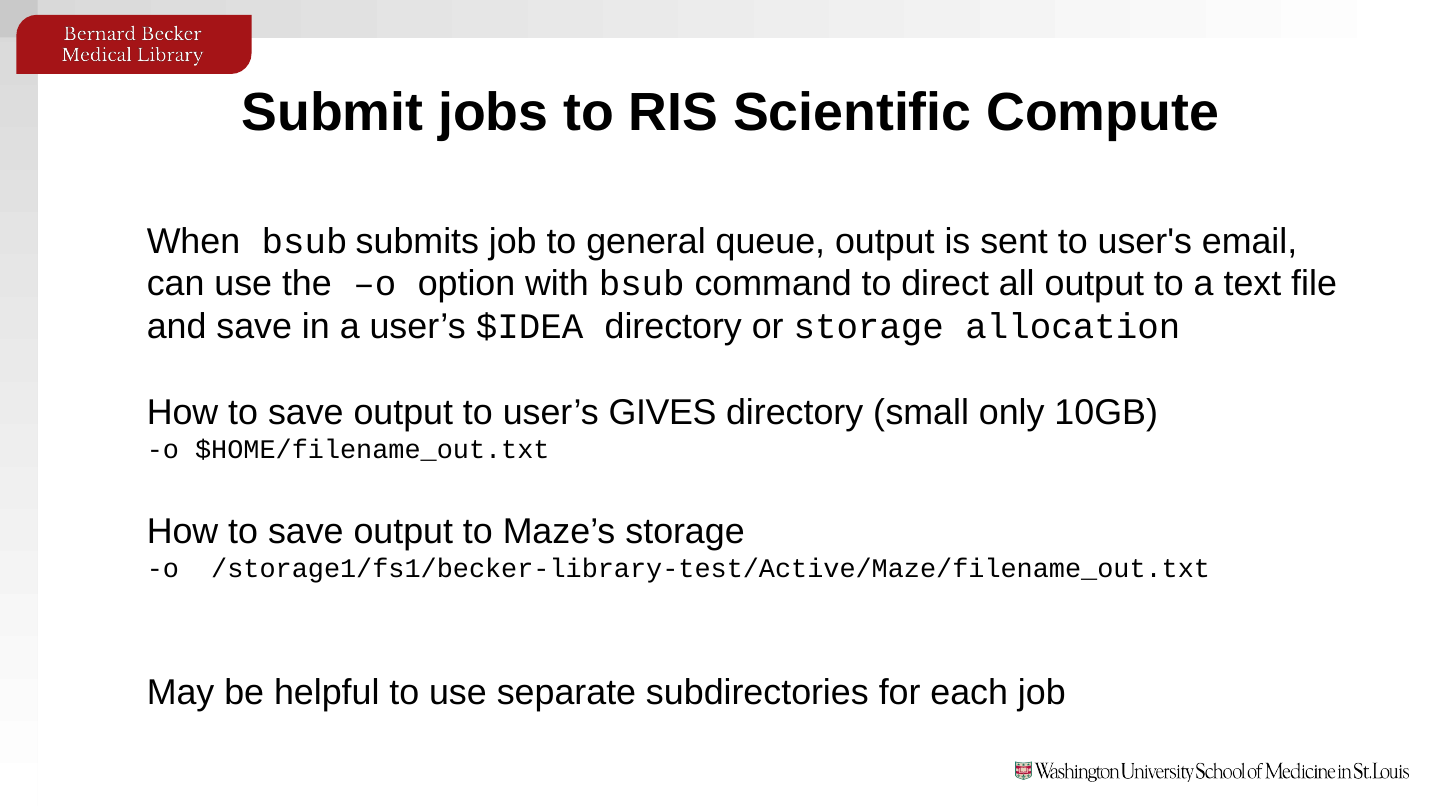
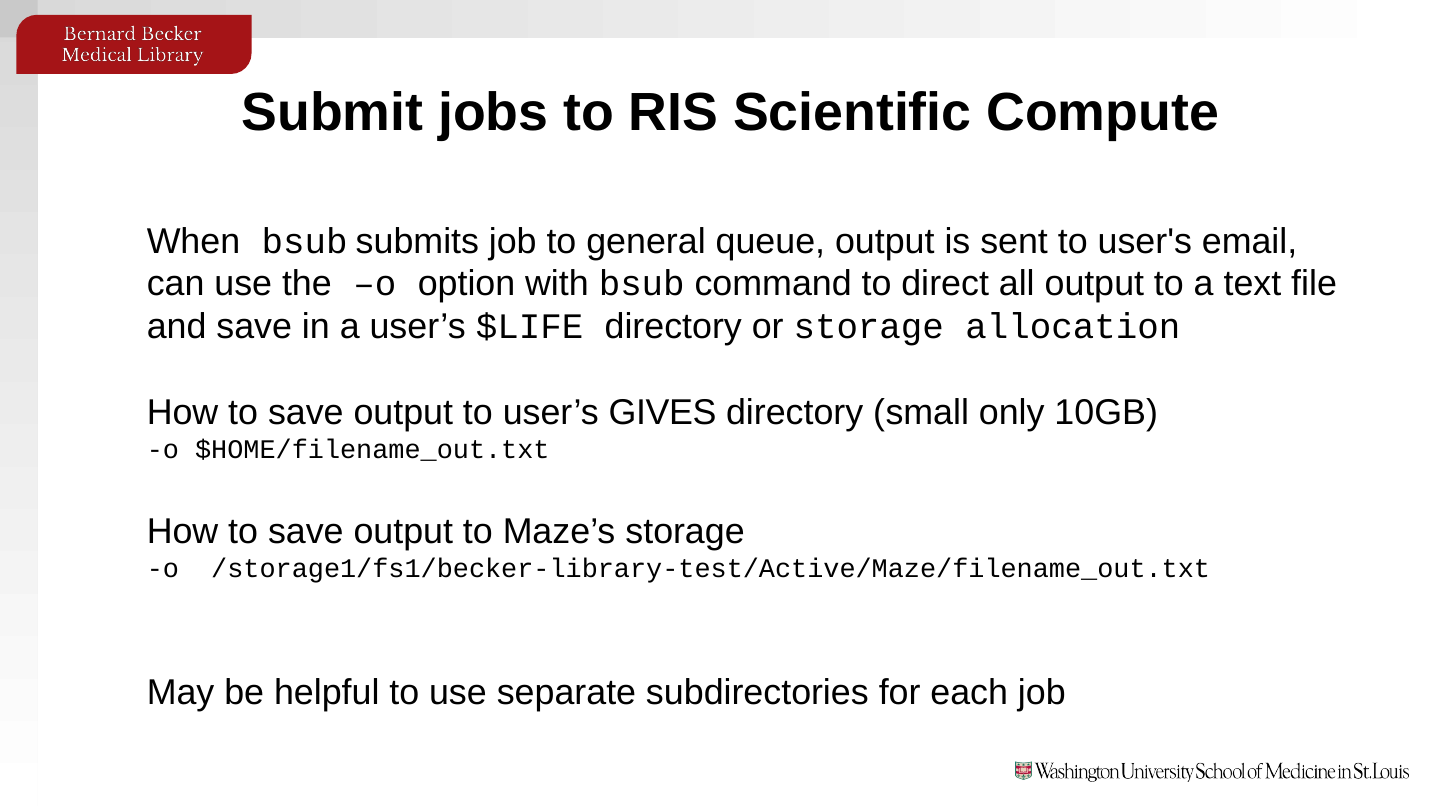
$IDEA: $IDEA -> $LIFE
